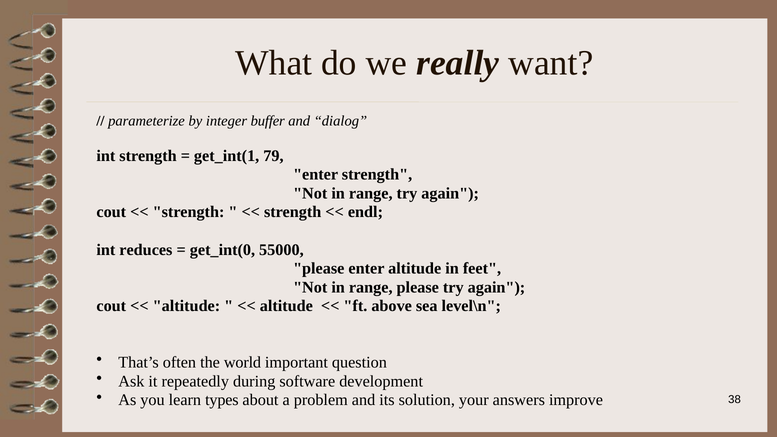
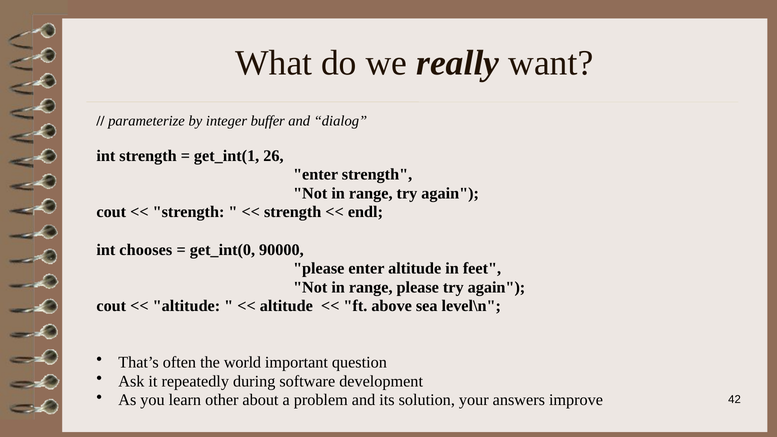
79: 79 -> 26
reduces: reduces -> chooses
55000: 55000 -> 90000
types: types -> other
38: 38 -> 42
